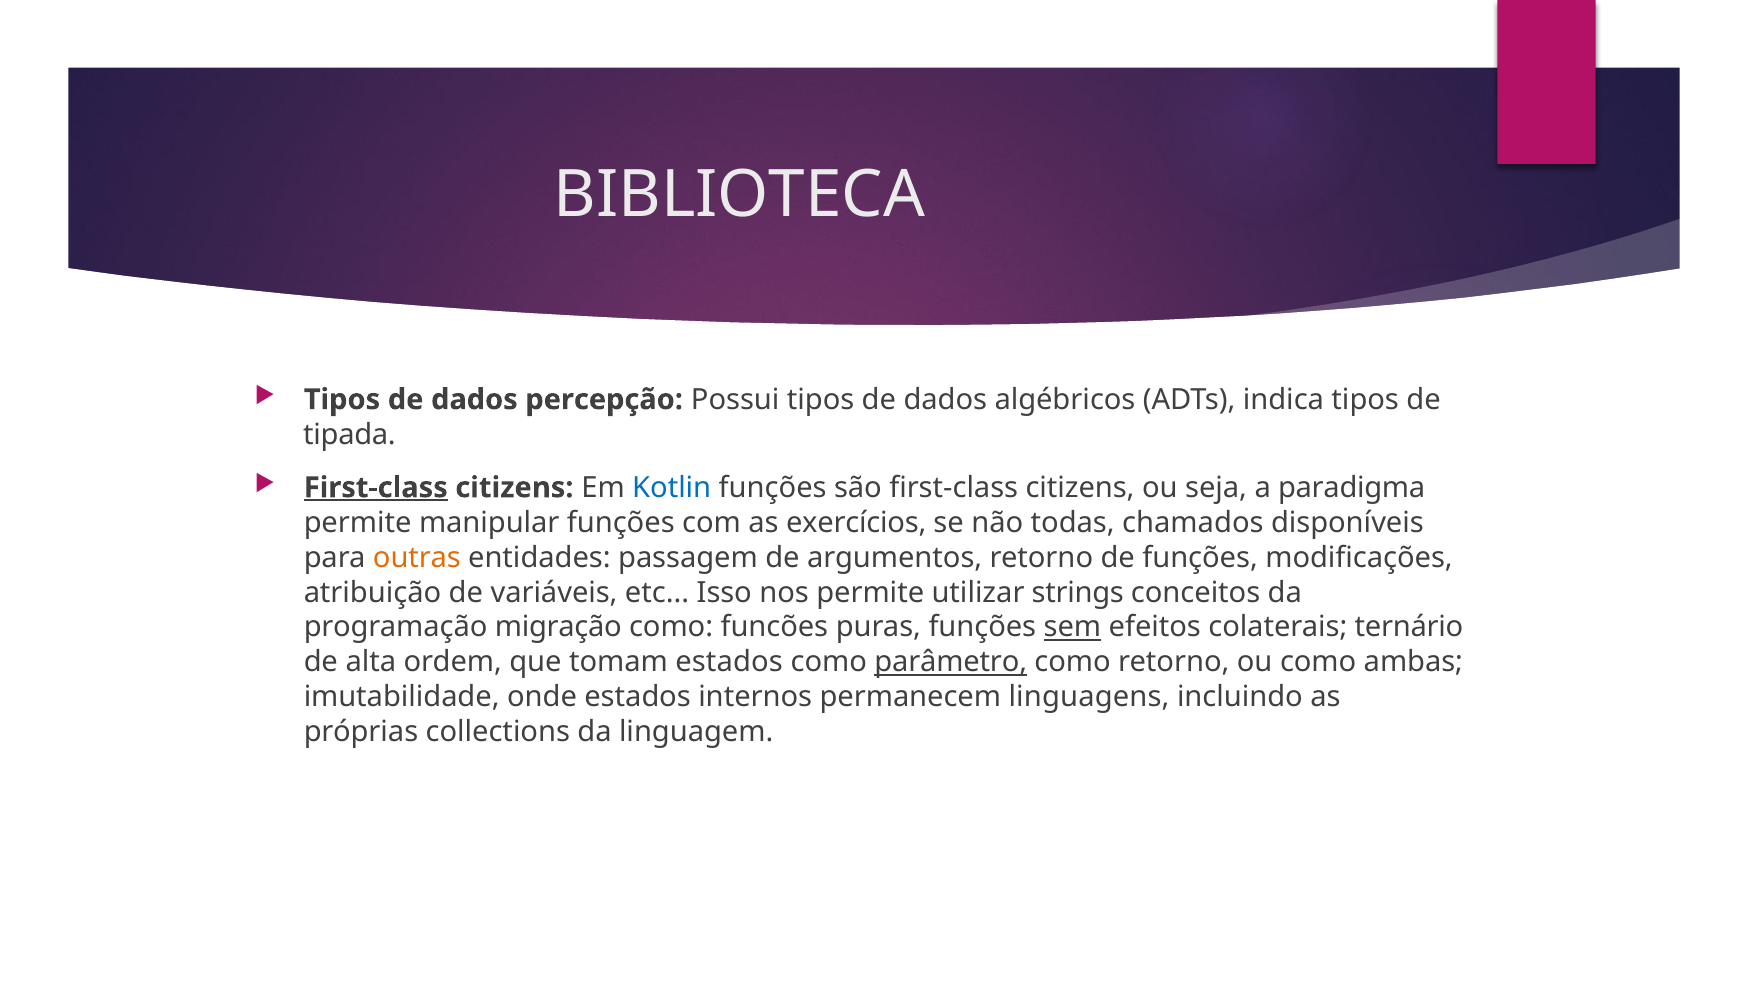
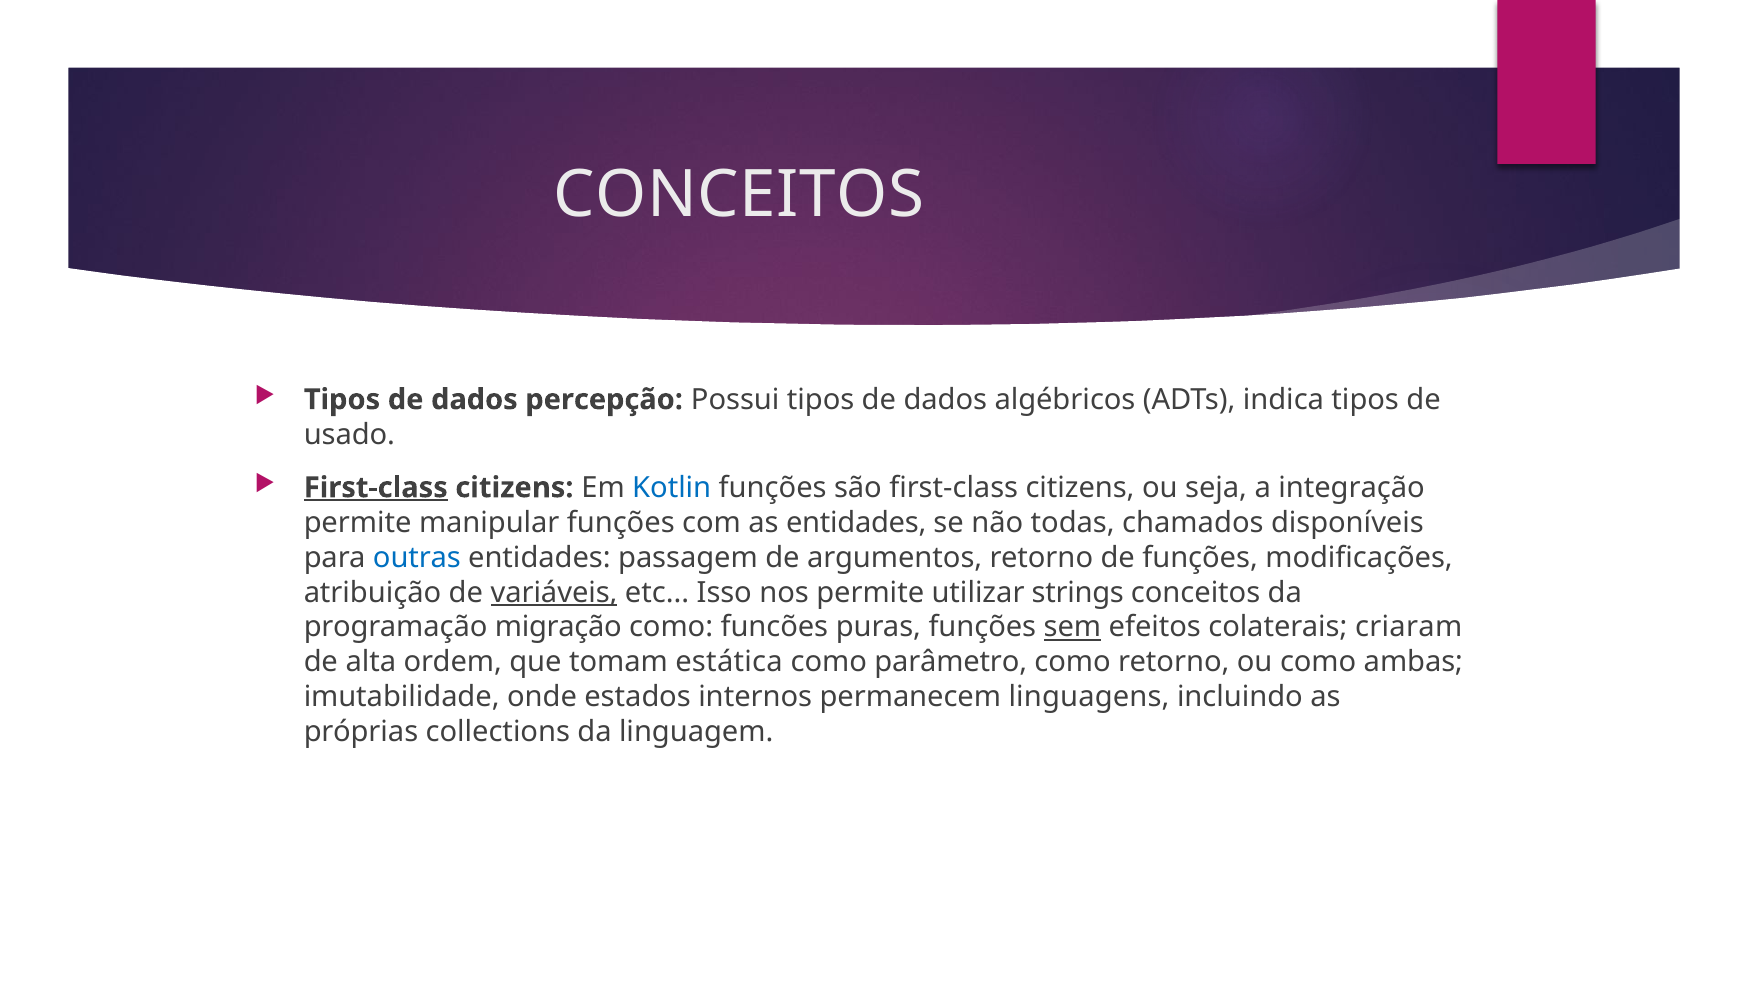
BIBLIOTECA at (739, 195): BIBLIOTECA -> CONCEITOS
tipada: tipada -> usado
paradigma: paradigma -> integração
as exercícios: exercícios -> entidades
outras colour: orange -> blue
variáveis underline: none -> present
ternário: ternário -> criaram
tomam estados: estados -> estática
parâmetro underline: present -> none
